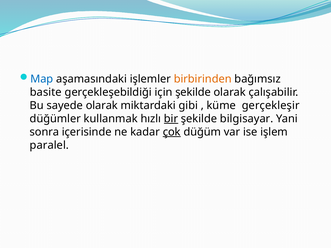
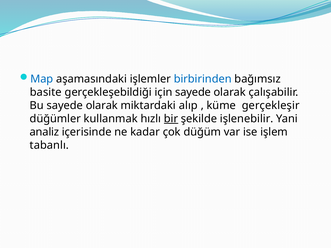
birbirinden colour: orange -> blue
için şekilde: şekilde -> sayede
gibi: gibi -> alıp
bilgisayar: bilgisayar -> işlenebilir
sonra: sonra -> analiz
çok underline: present -> none
paralel: paralel -> tabanlı
